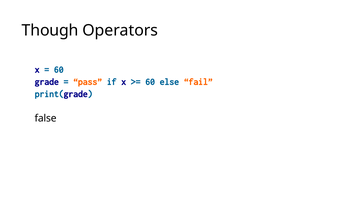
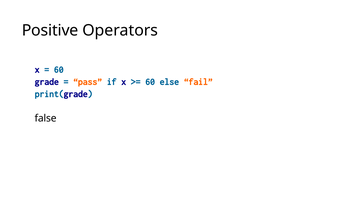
Though: Though -> Positive
